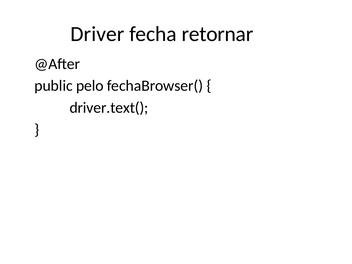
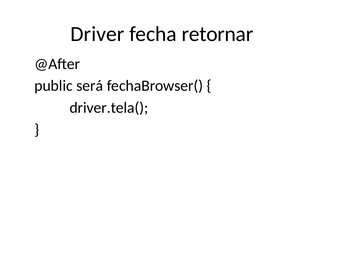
pelo: pelo -> será
driver.text(: driver.text( -> driver.tela(
